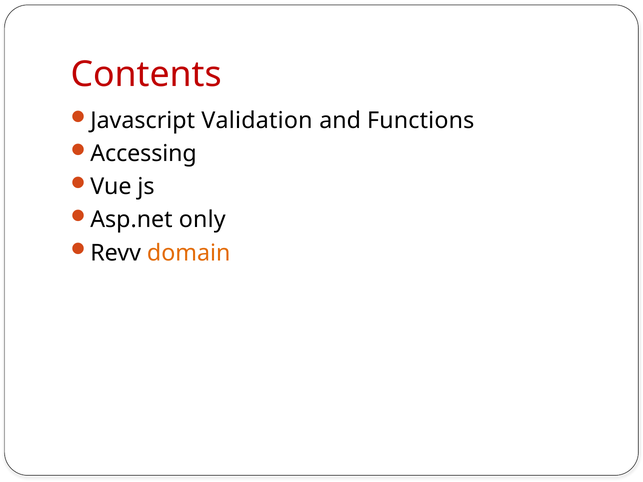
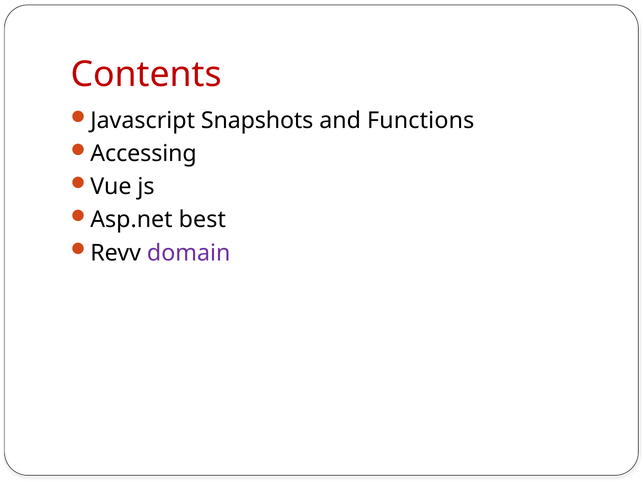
Validation: Validation -> Snapshots
only: only -> best
domain colour: orange -> purple
